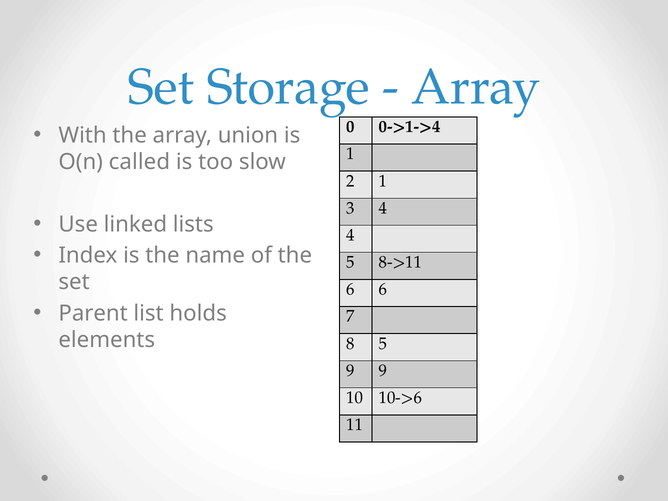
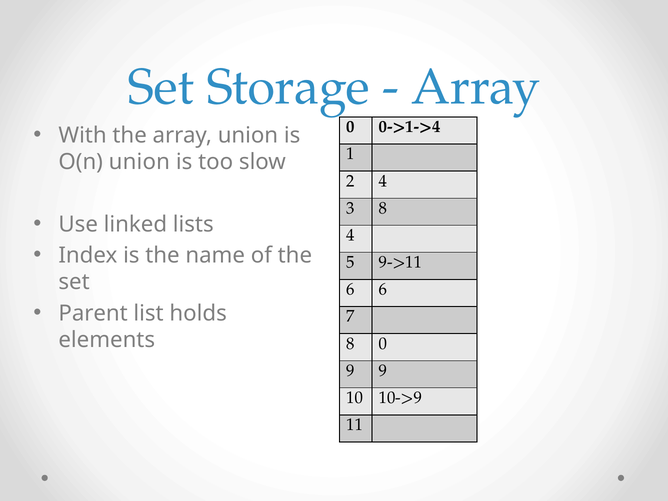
O(n called: called -> union
2 1: 1 -> 4
3 4: 4 -> 8
8->11: 8->11 -> 9->11
8 5: 5 -> 0
10->6: 10->6 -> 10->9
